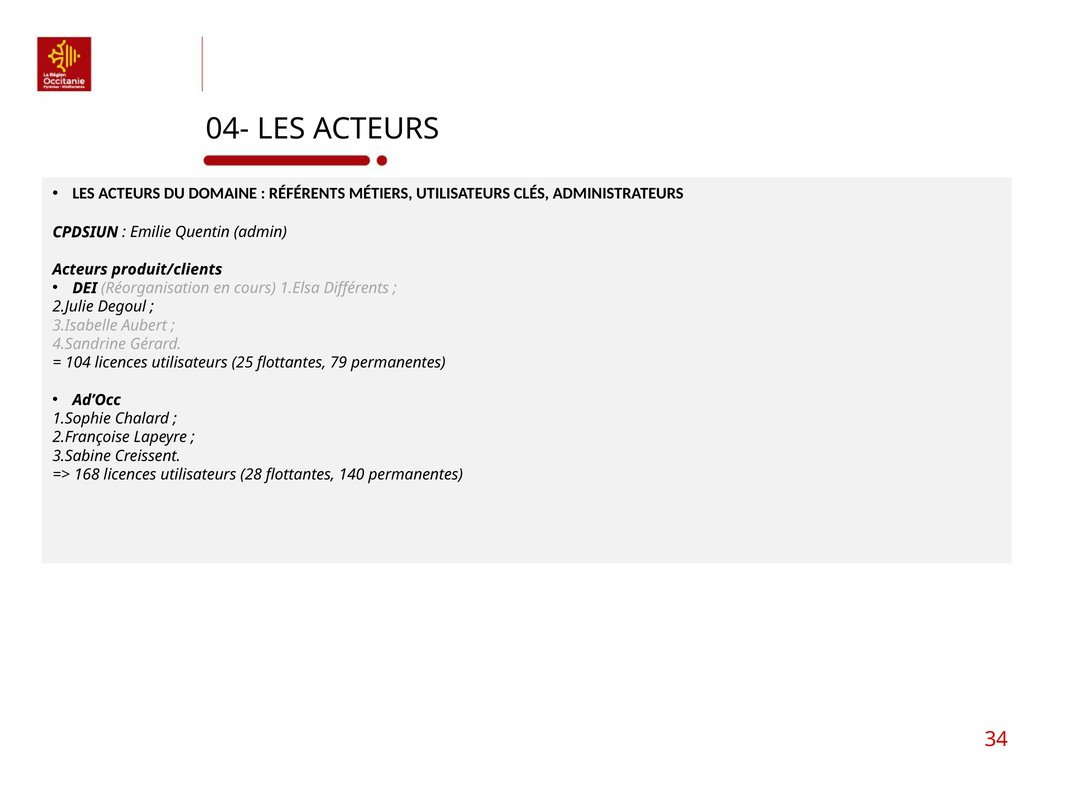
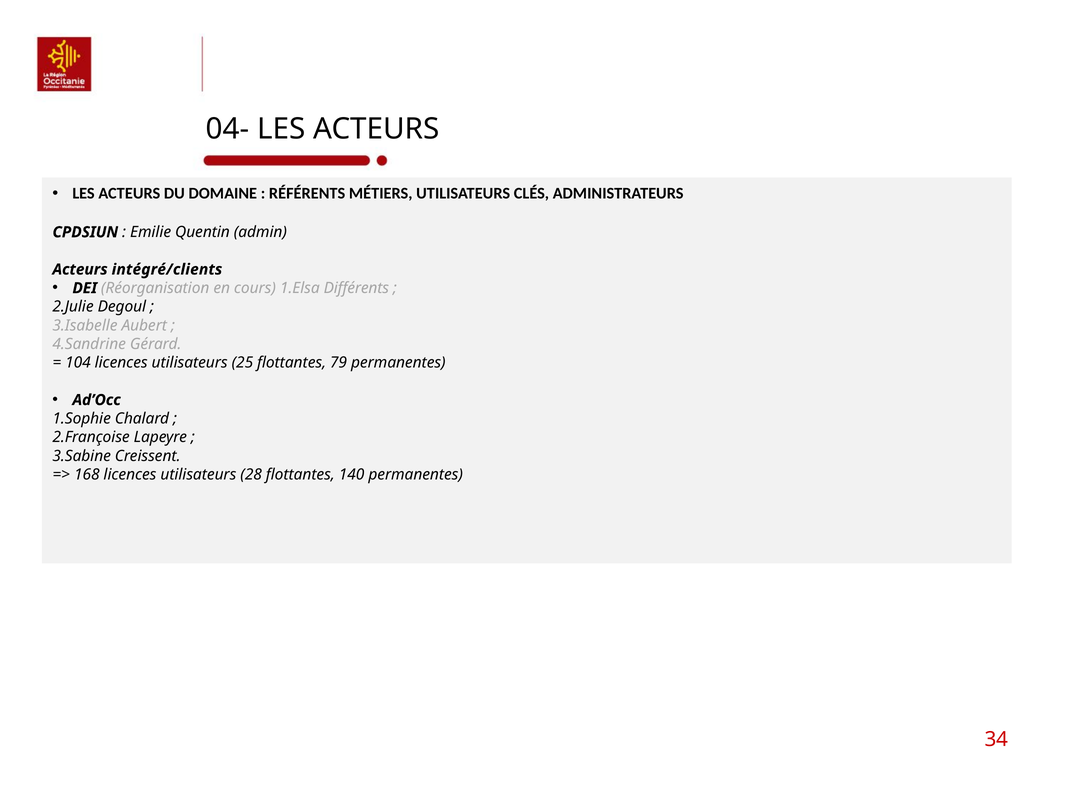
produit/clients: produit/clients -> intégré/clients
